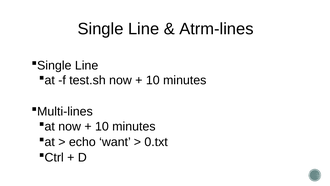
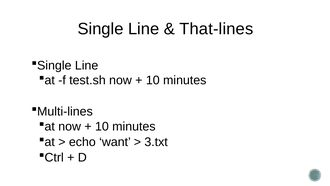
Atrm-lines: Atrm-lines -> That-lines
0.txt: 0.txt -> 3.txt
